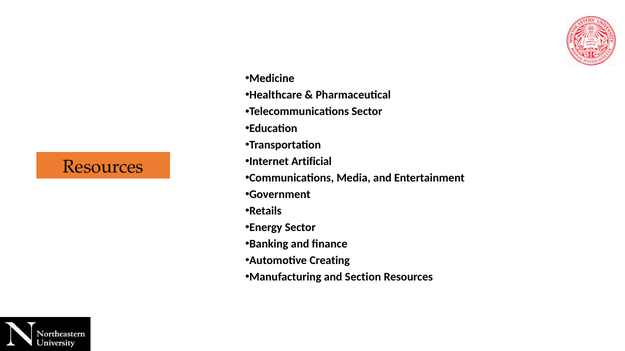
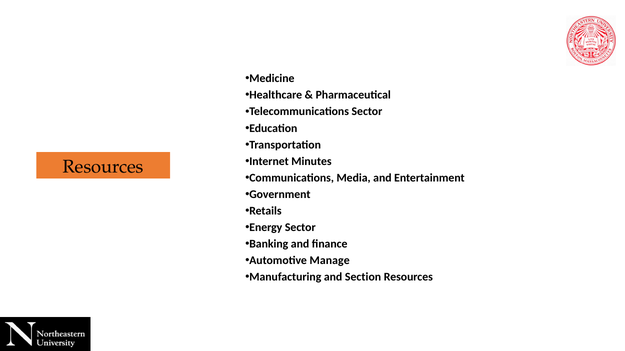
Artificial: Artificial -> Minutes
Creating: Creating -> Manage
